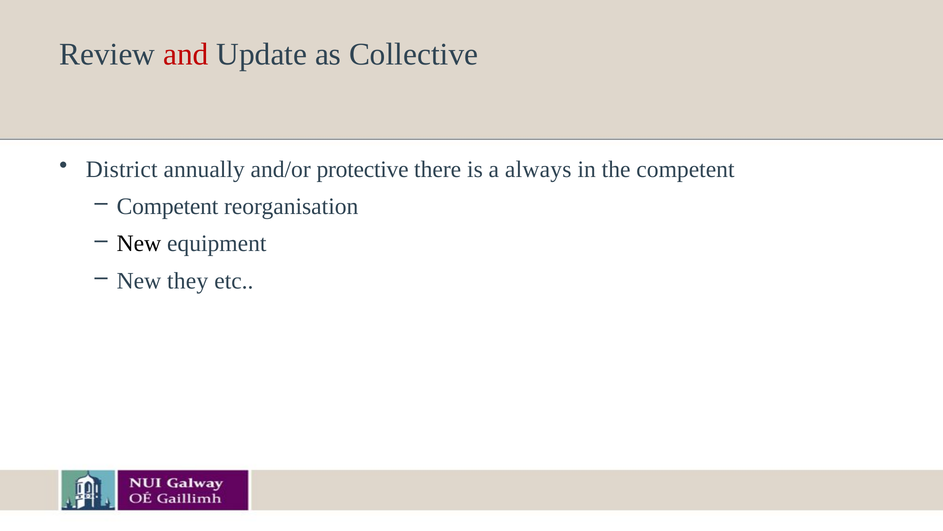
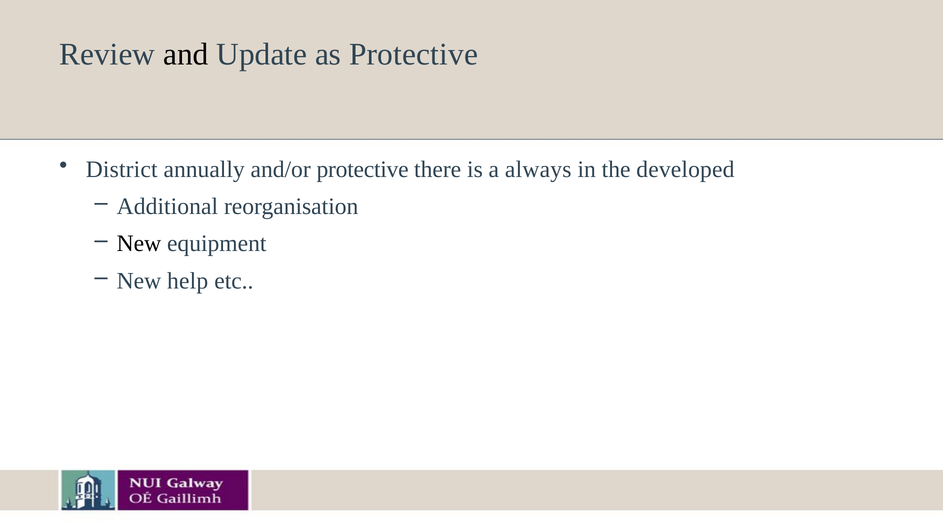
and colour: red -> black
as Collective: Collective -> Protective
the competent: competent -> developed
Competent at (168, 206): Competent -> Additional
they: they -> help
